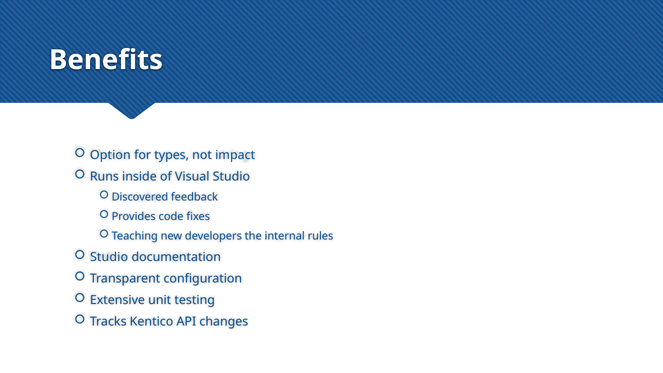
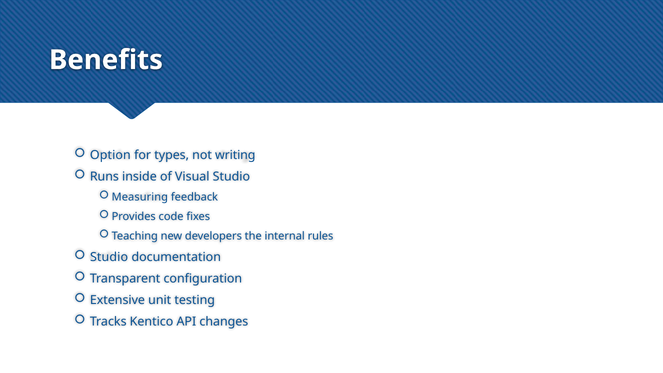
impact: impact -> writing
Discovered: Discovered -> Measuring
